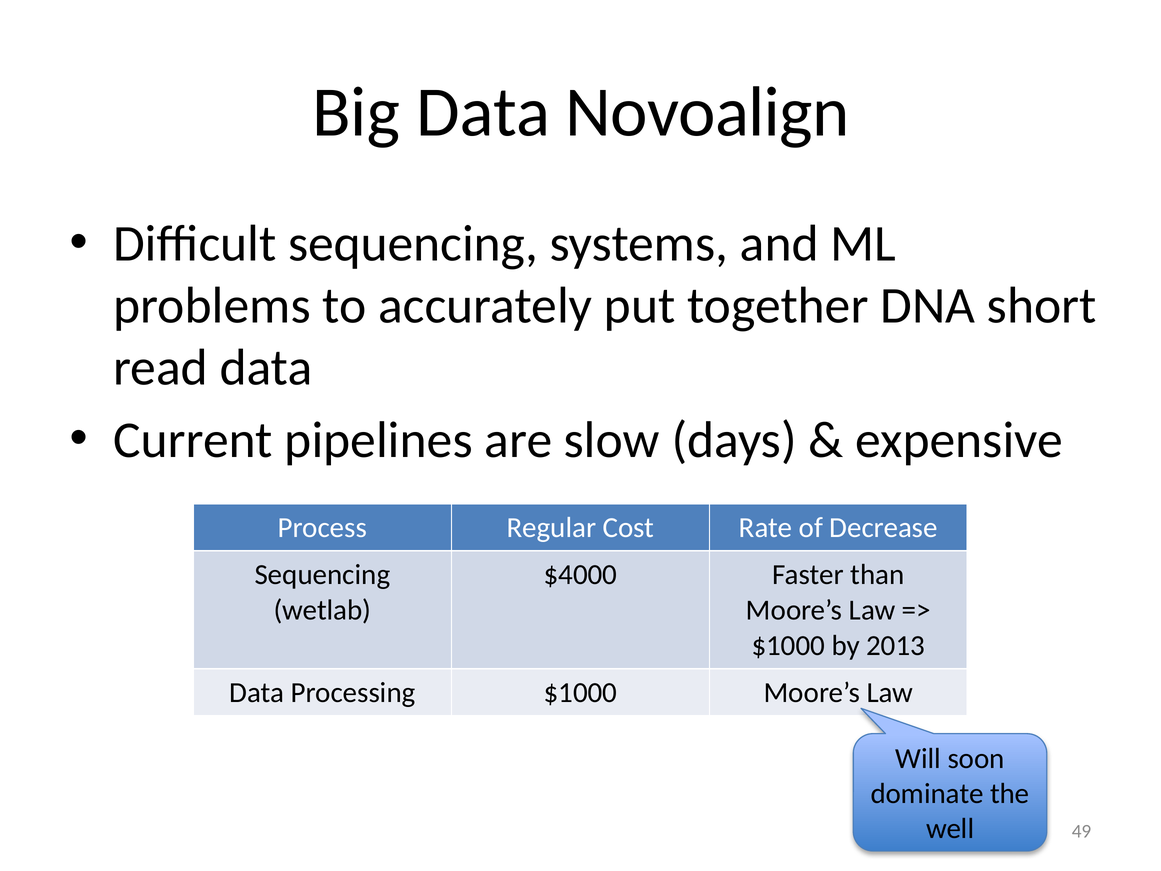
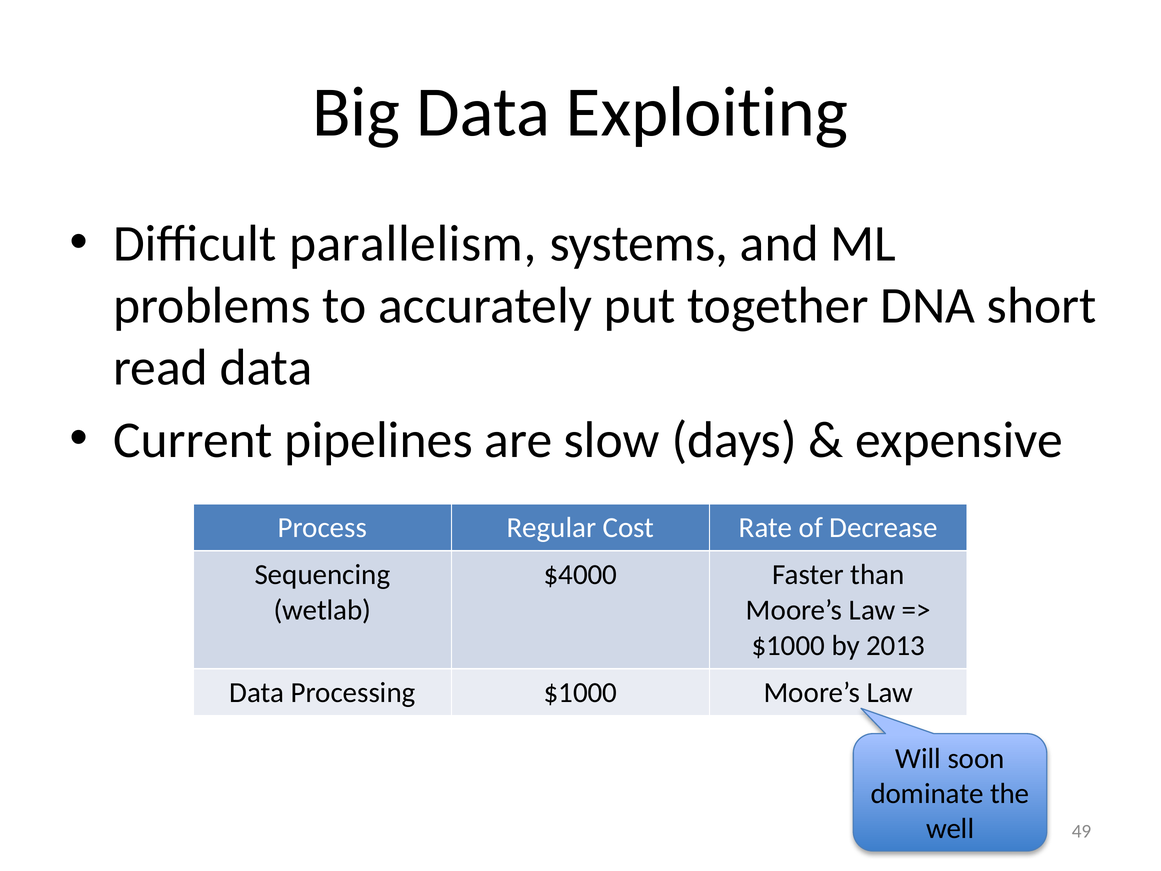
Novoalign: Novoalign -> Exploiting
Difficult sequencing: sequencing -> parallelism
